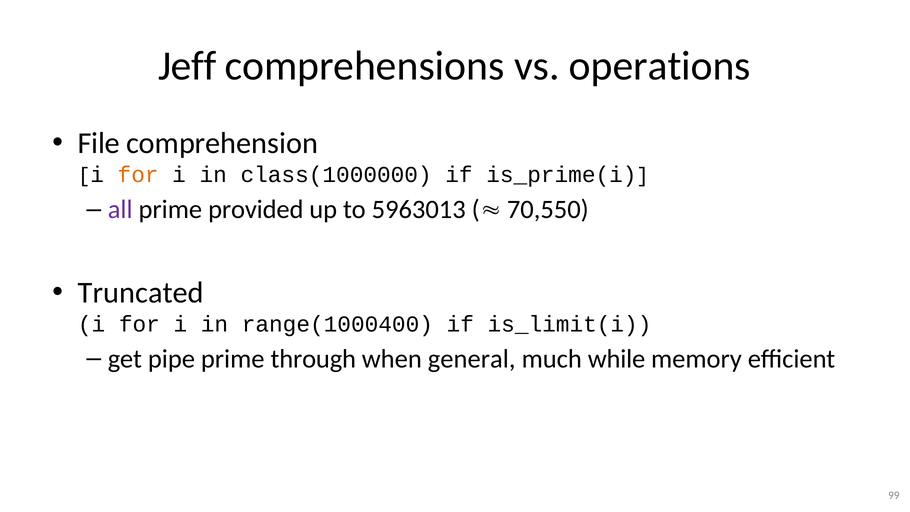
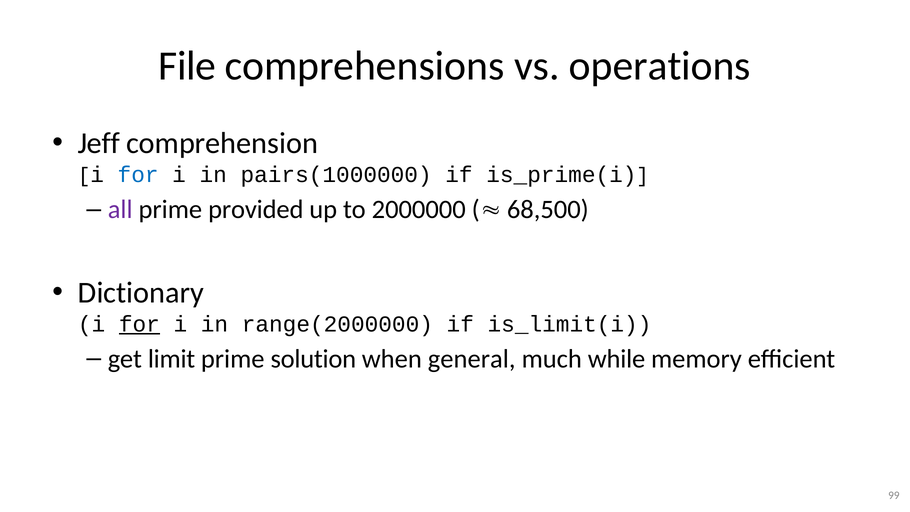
Jeff: Jeff -> File
File: File -> Jeff
for at (138, 175) colour: orange -> blue
class(1000000: class(1000000 -> pairs(1000000
5963013: 5963013 -> 2000000
70,550: 70,550 -> 68,500
Truncated: Truncated -> Dictionary
for at (139, 324) underline: none -> present
range(1000400: range(1000400 -> range(2000000
pipe: pipe -> limit
through: through -> solution
